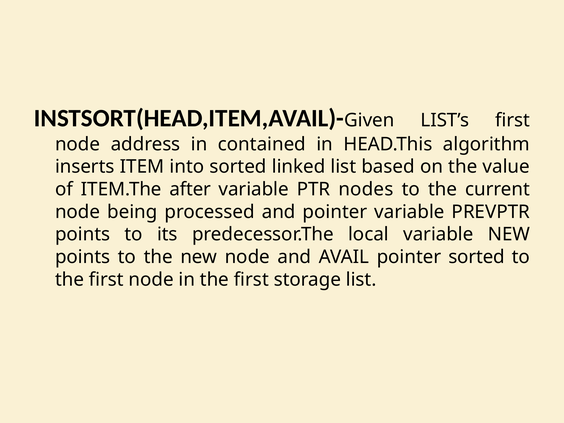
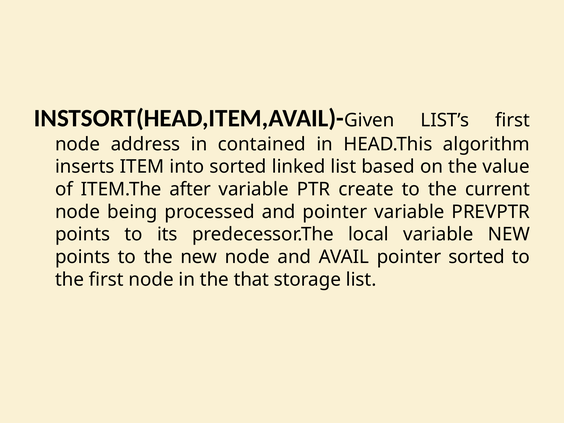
nodes: nodes -> create
in the first: first -> that
